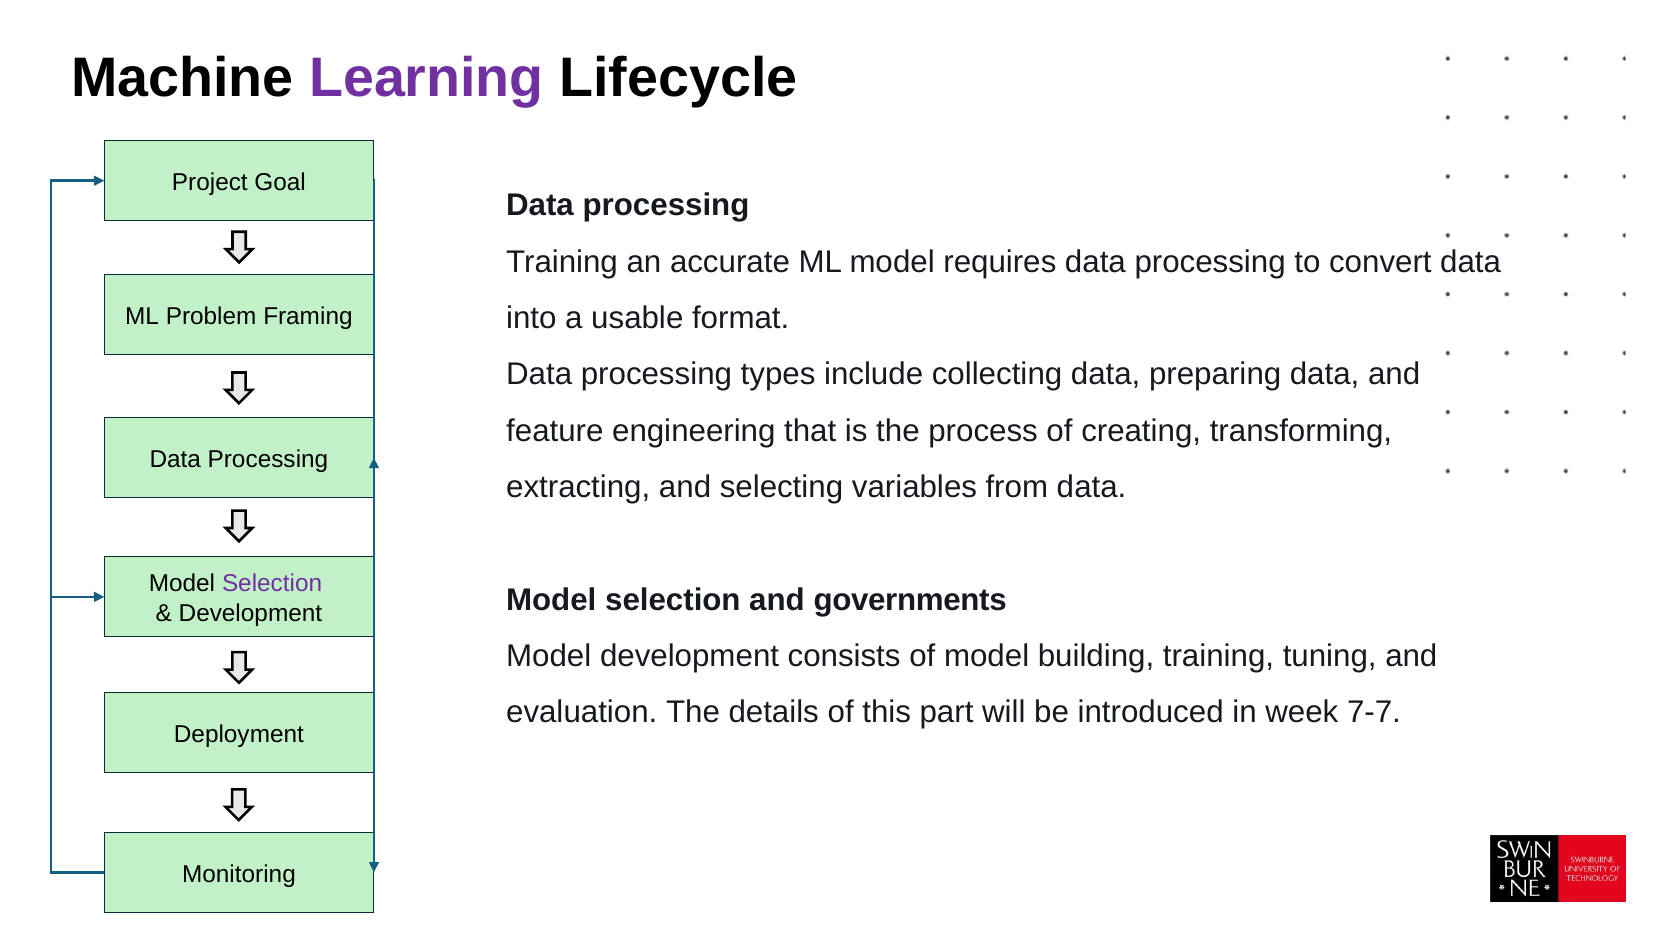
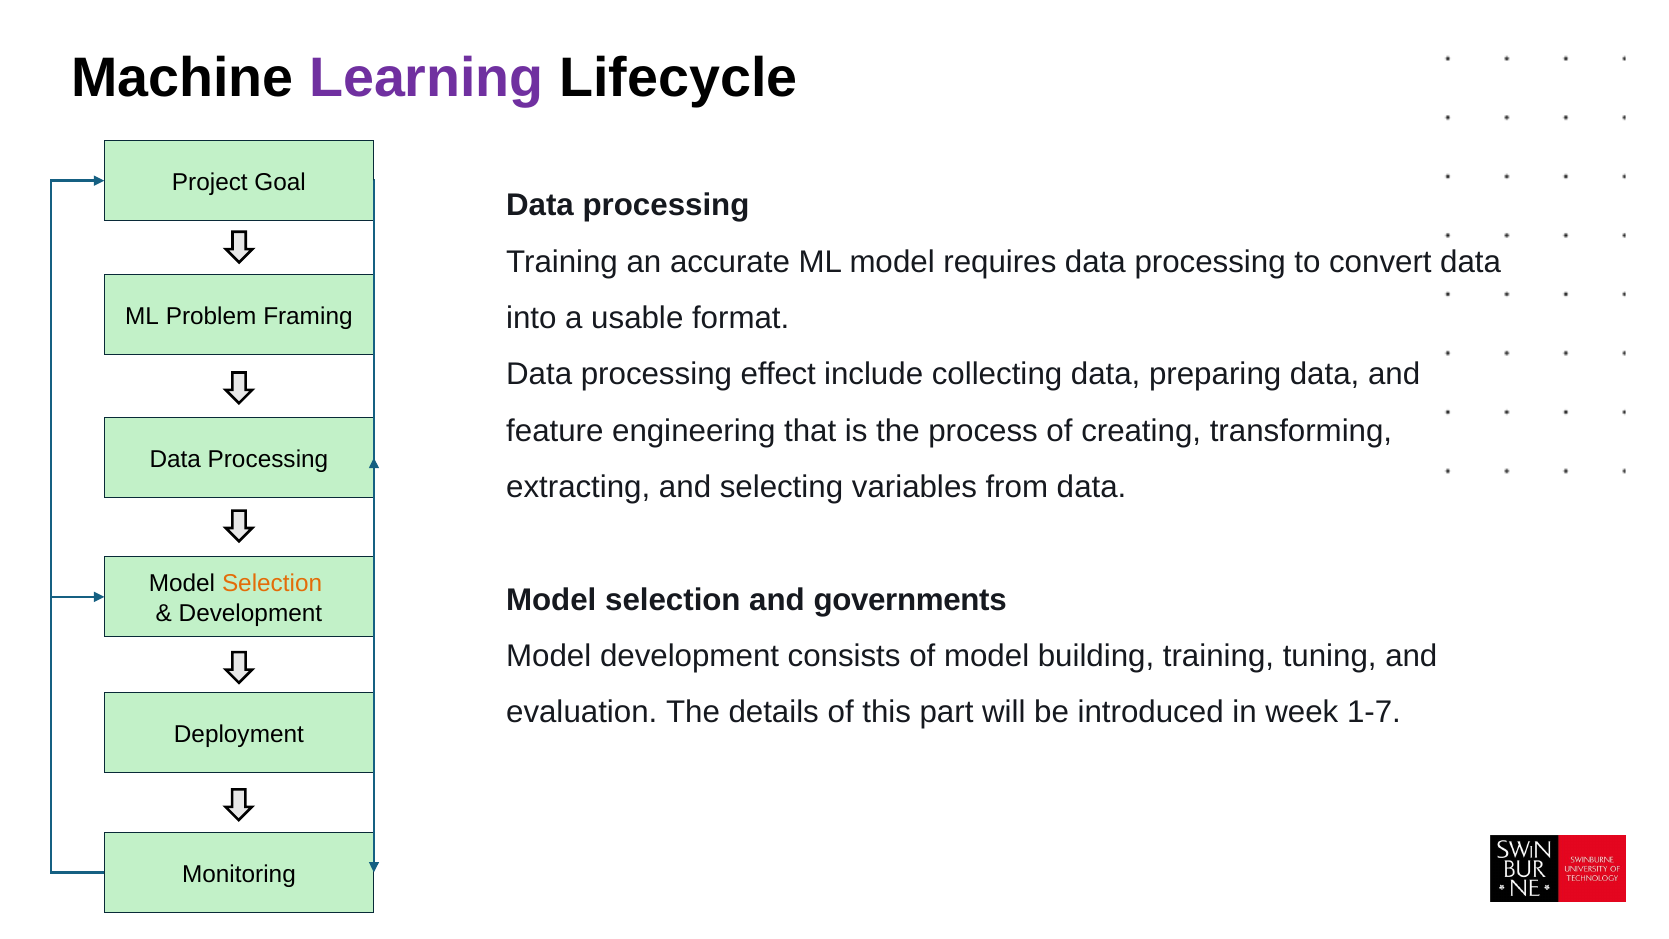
types: types -> effect
Selection at (272, 584) colour: purple -> orange
7-7: 7-7 -> 1-7
